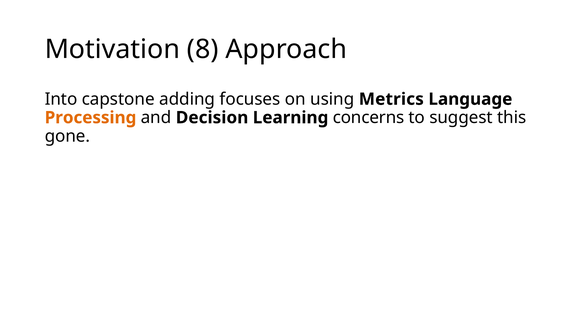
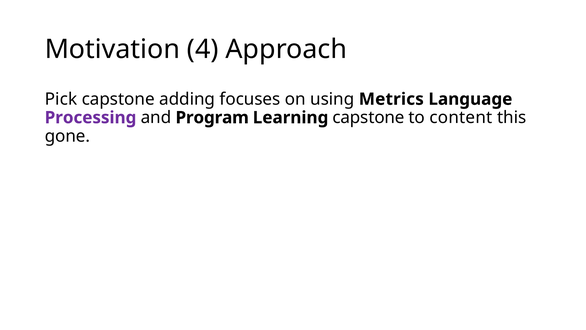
8: 8 -> 4
Into: Into -> Pick
Processing colour: orange -> purple
Decision: Decision -> Program
Learning concerns: concerns -> capstone
suggest: suggest -> content
